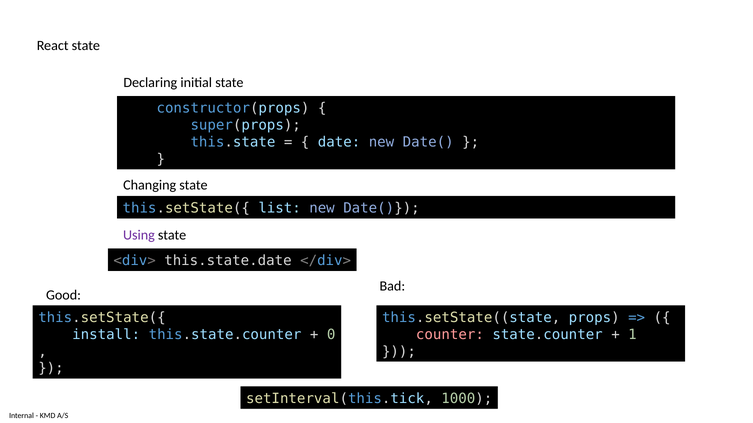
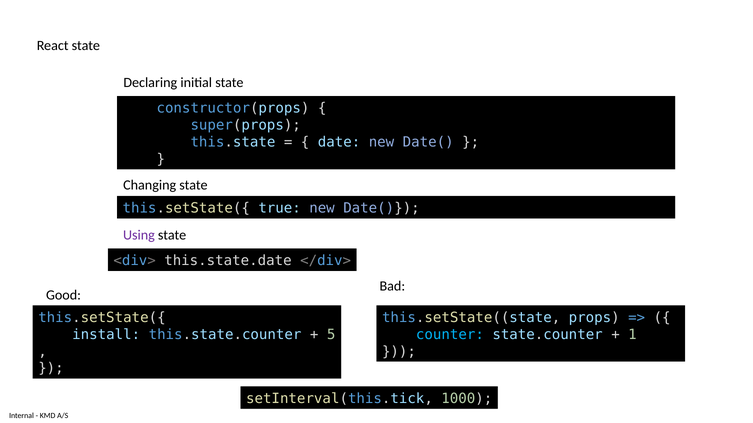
list: list -> true
0: 0 -> 5
counter colour: pink -> light blue
